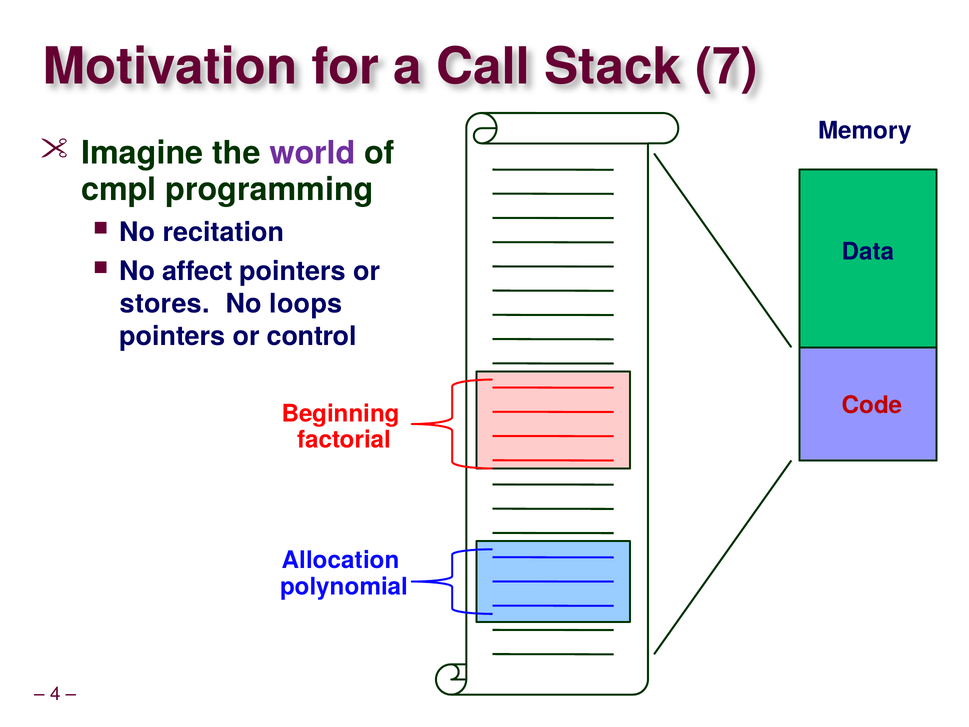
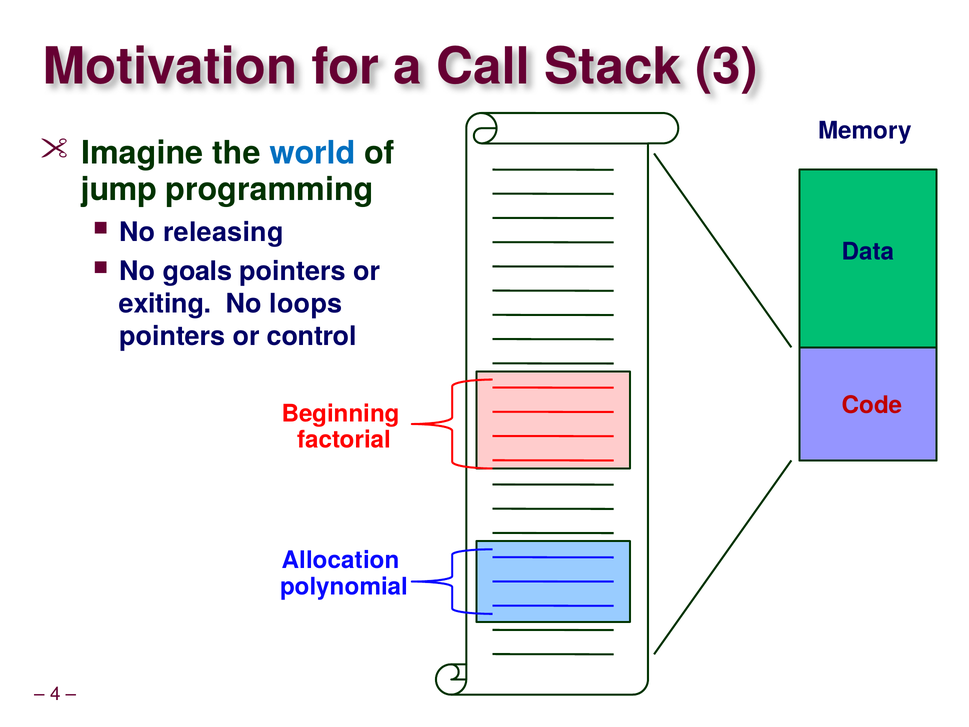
7: 7 -> 3
world colour: purple -> blue
cmpl: cmpl -> jump
recitation: recitation -> releasing
affect: affect -> goals
stores: stores -> exiting
